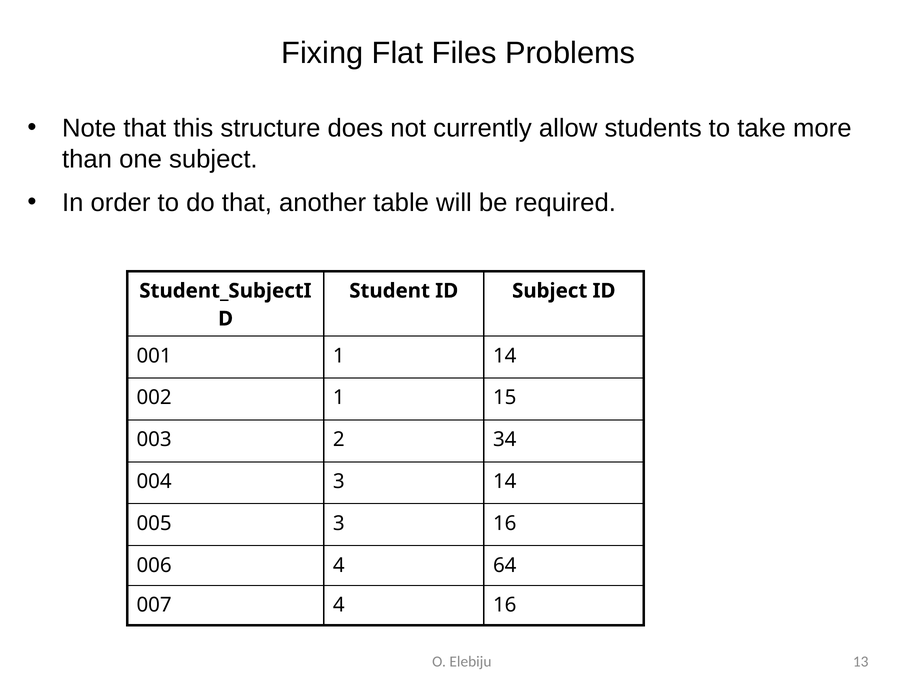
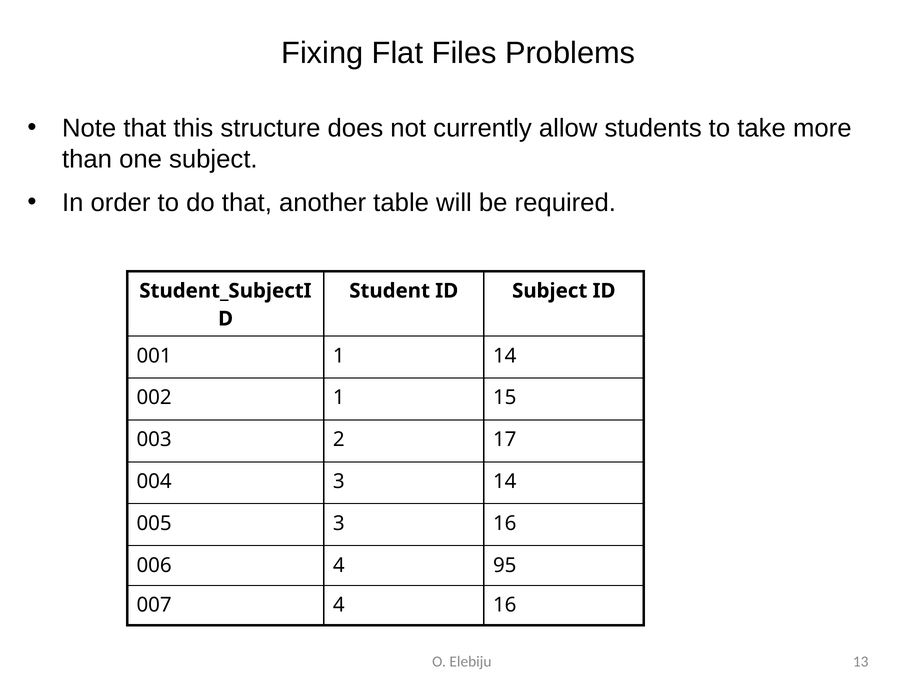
34: 34 -> 17
64: 64 -> 95
